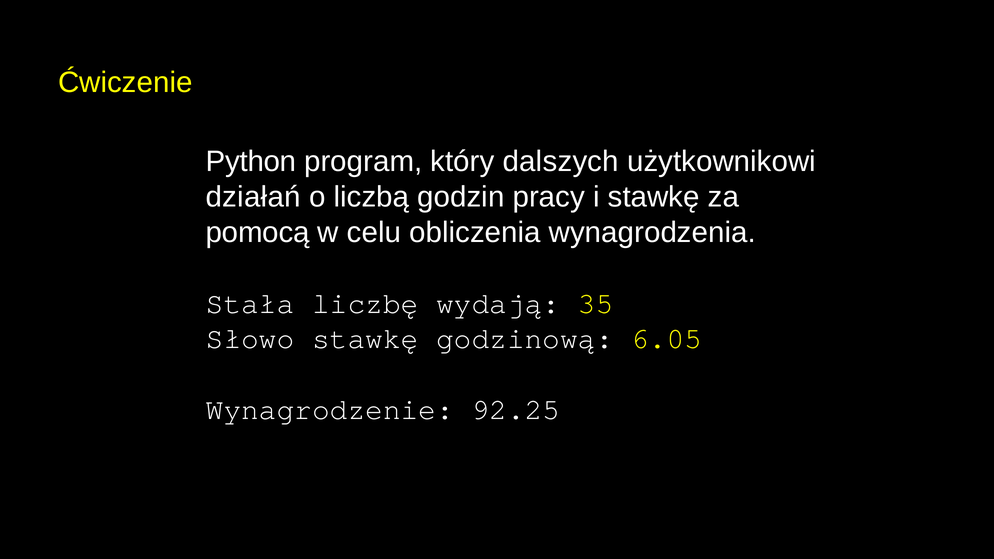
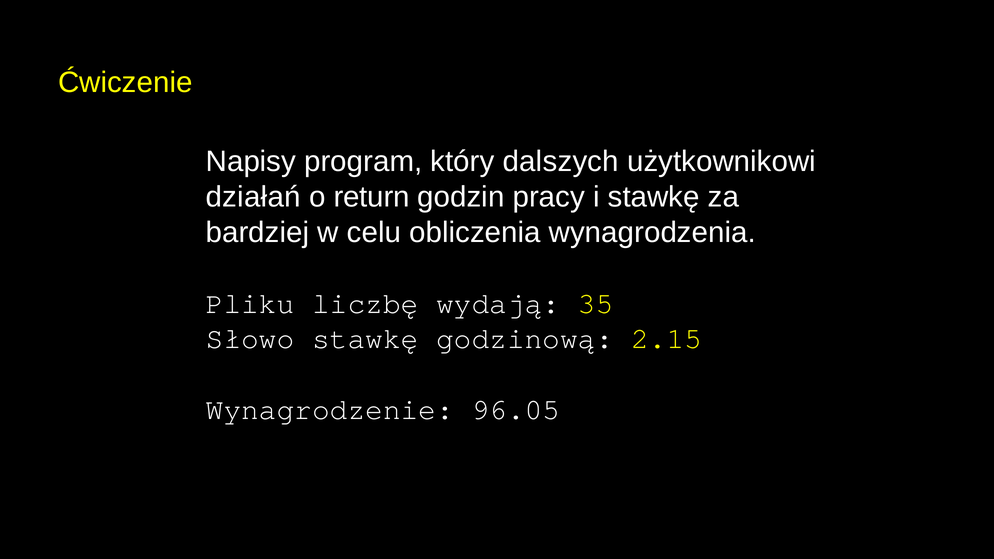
Python: Python -> Napisy
liczbą: liczbą -> return
pomocą: pomocą -> bardziej
Stała: Stała -> Pliku
6.05: 6.05 -> 2.15
92.25: 92.25 -> 96.05
